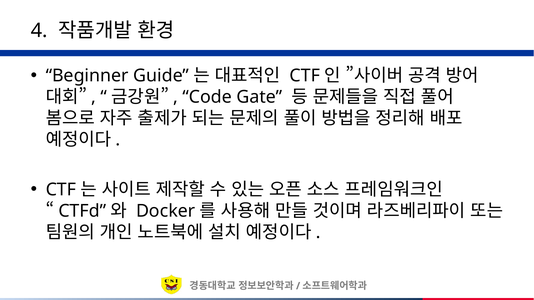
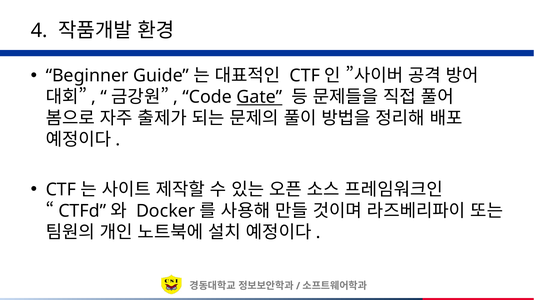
Gate underline: none -> present
